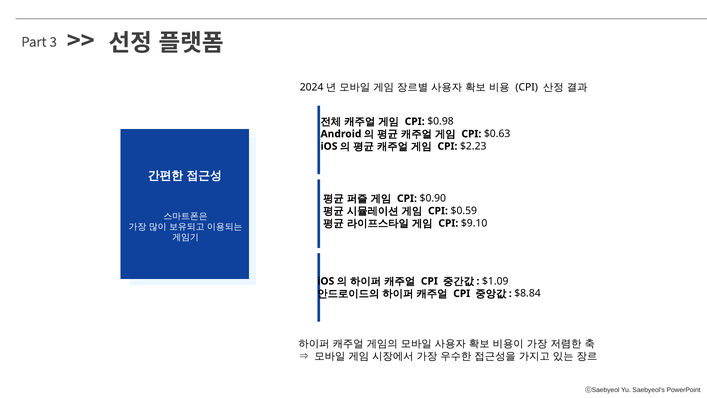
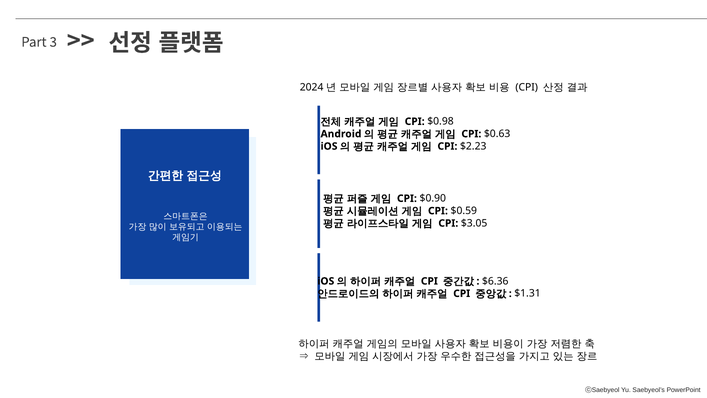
$9.10: $9.10 -> $3.05
$1.09: $1.09 -> $6.36
$8.84: $8.84 -> $1.31
